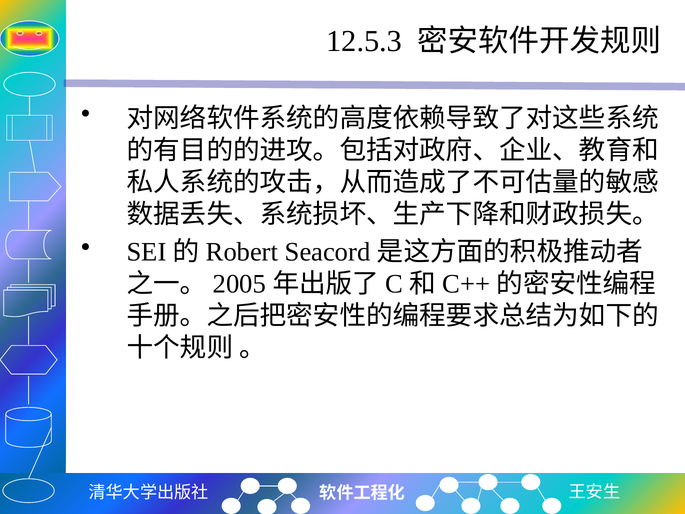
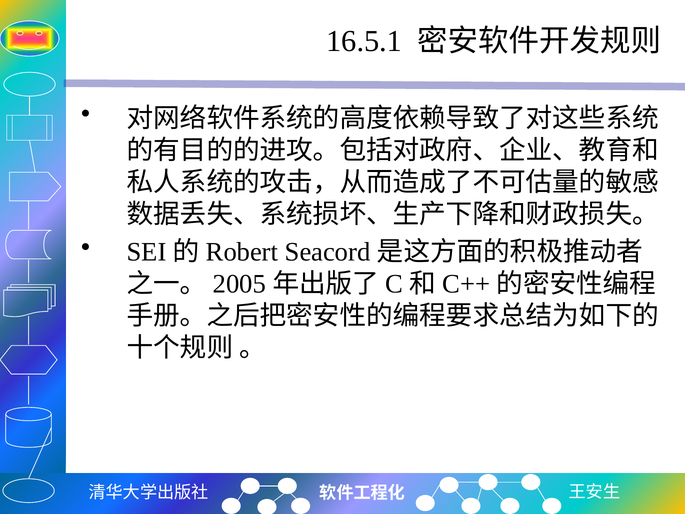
12.5.3: 12.5.3 -> 16.5.1
